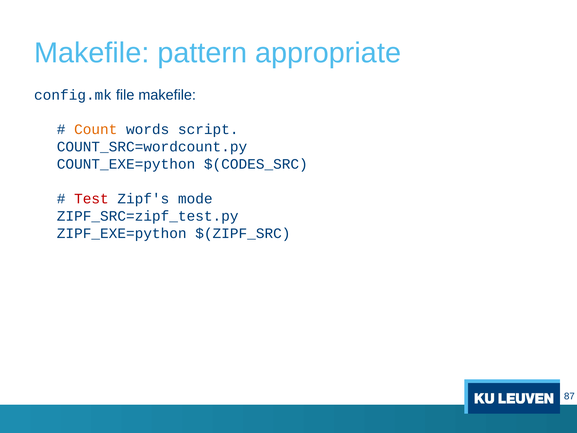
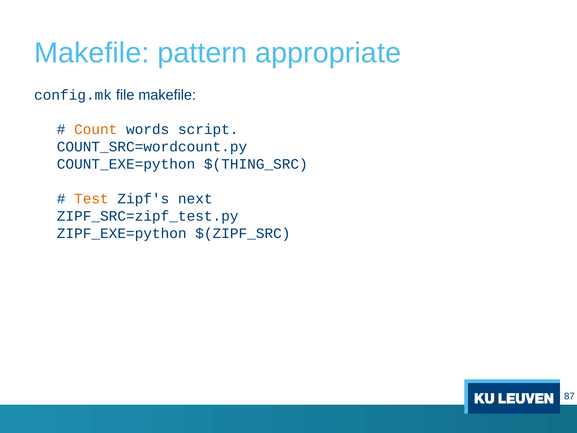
$(CODES_SRC: $(CODES_SRC -> $(THING_SRC
Test colour: red -> orange
mode: mode -> next
